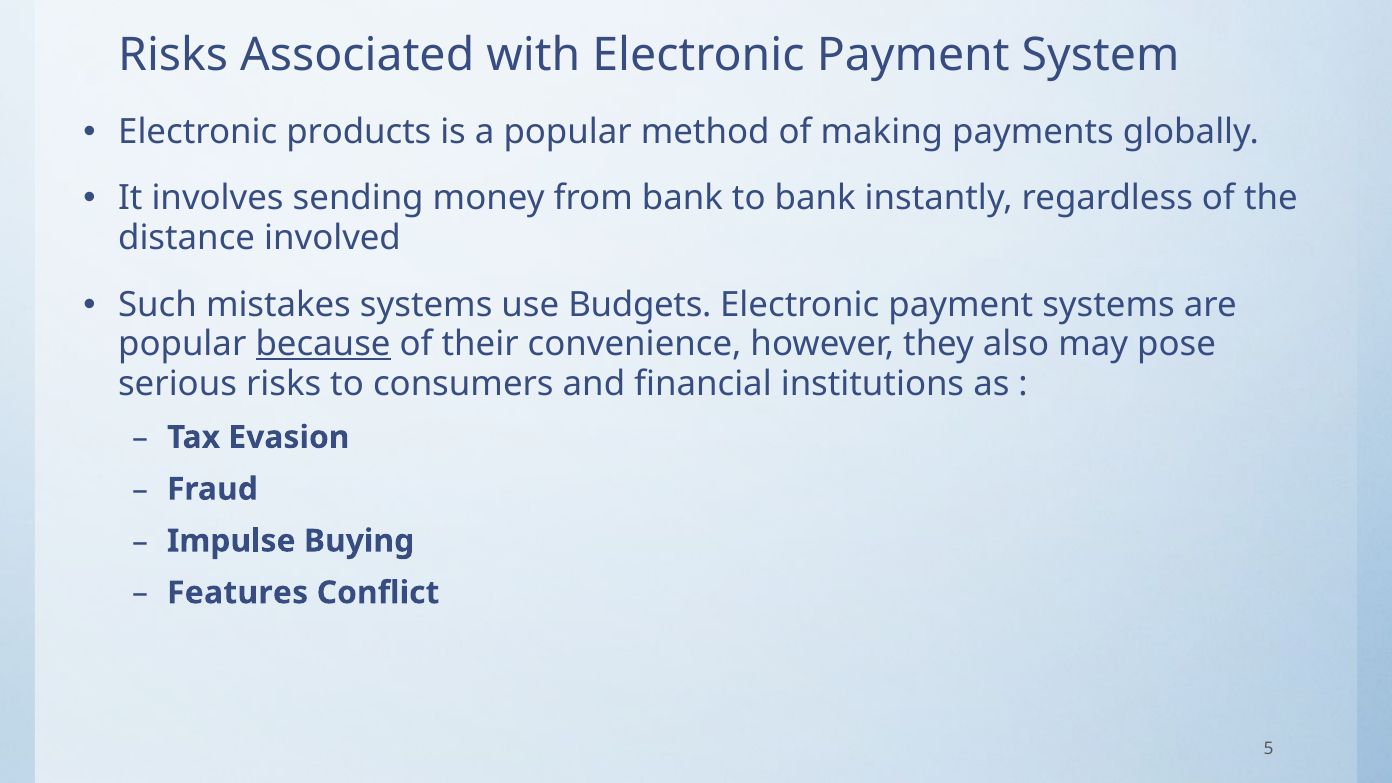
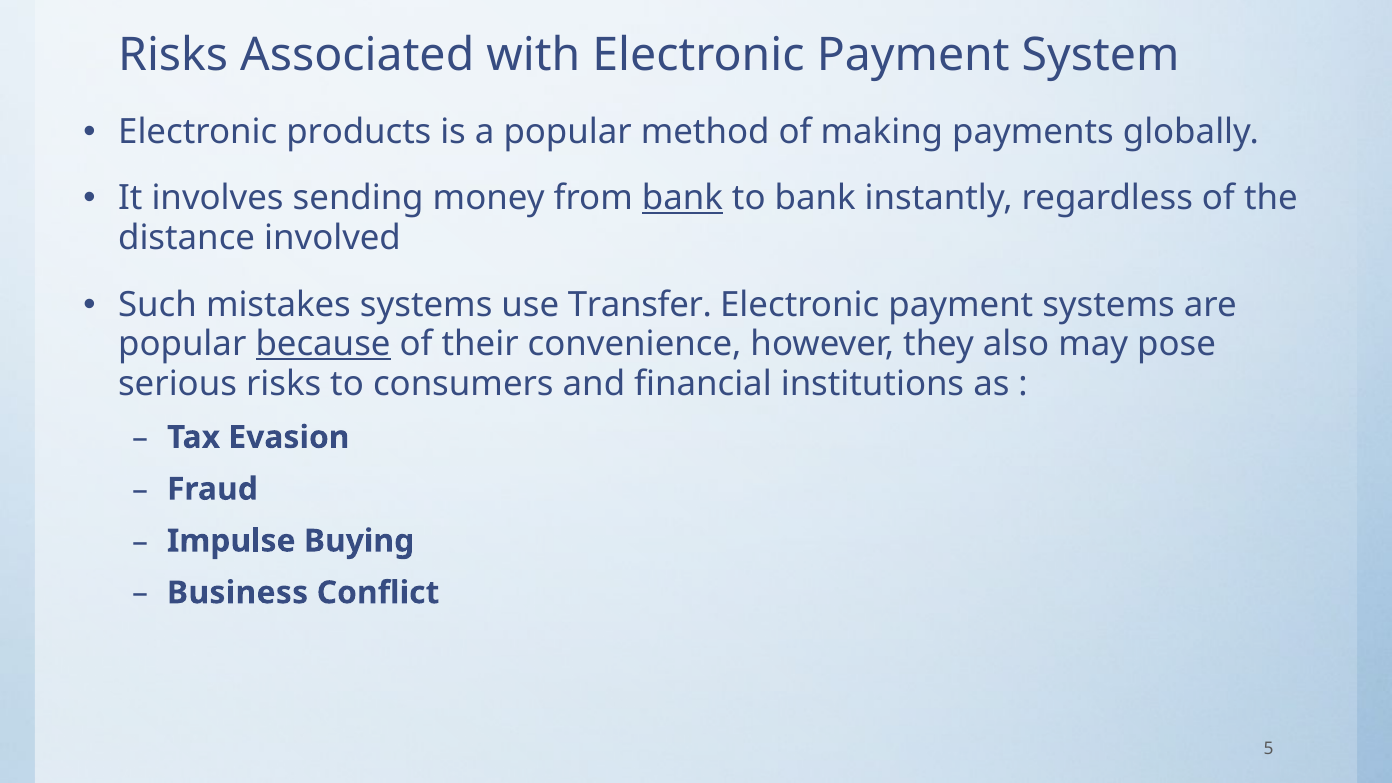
bank at (682, 198) underline: none -> present
Budgets: Budgets -> Transfer
Features: Features -> Business
